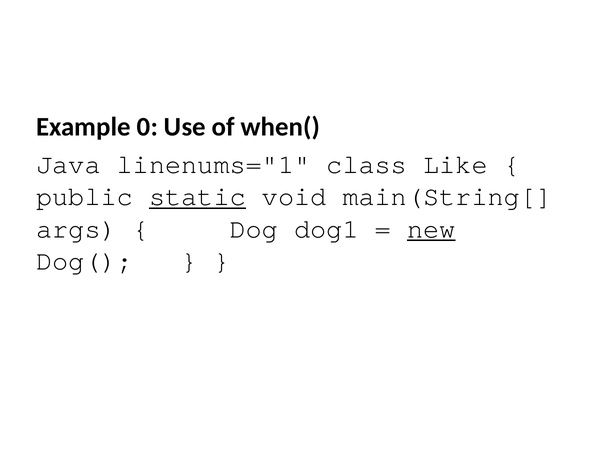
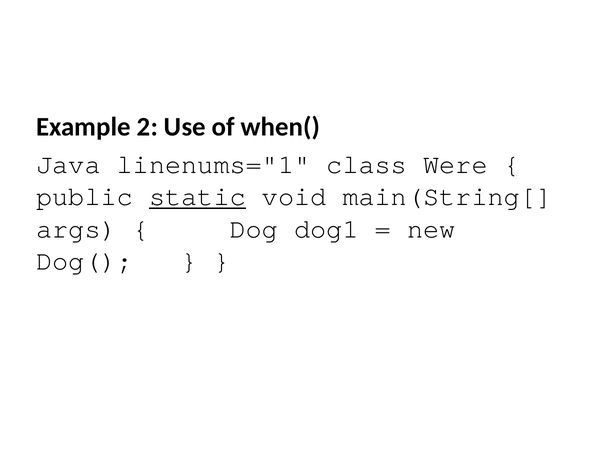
0: 0 -> 2
Like: Like -> Were
new underline: present -> none
